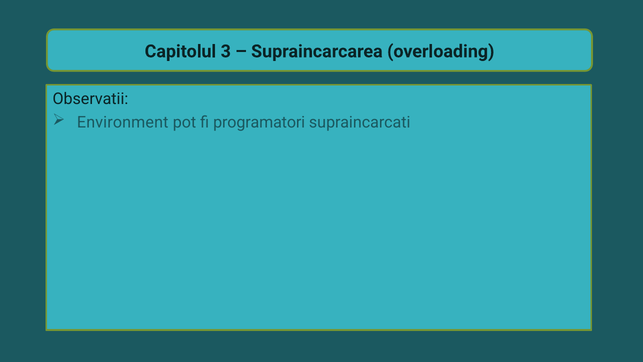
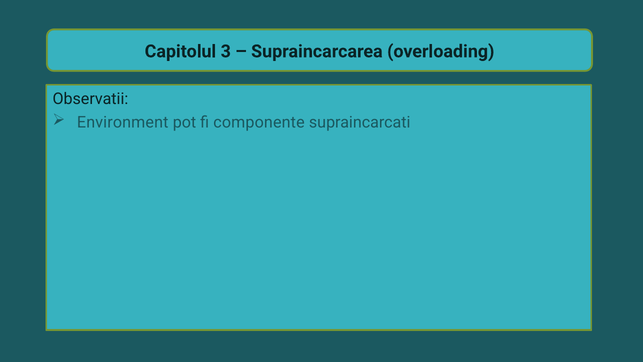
programatori: programatori -> componente
